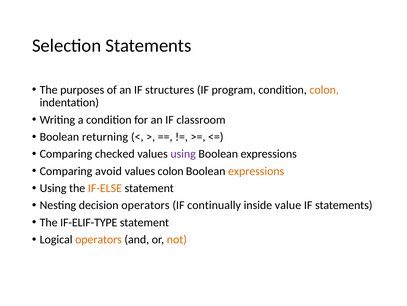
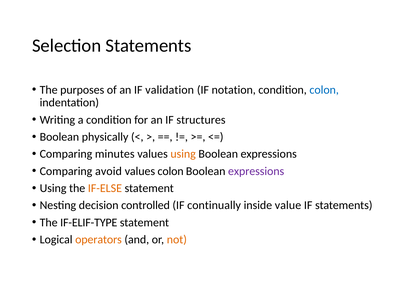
structures: structures -> validation
program: program -> notation
colon at (324, 90) colour: orange -> blue
classroom: classroom -> structures
returning: returning -> physically
checked: checked -> minutes
using at (183, 154) colour: purple -> orange
expressions at (256, 171) colour: orange -> purple
decision operators: operators -> controlled
